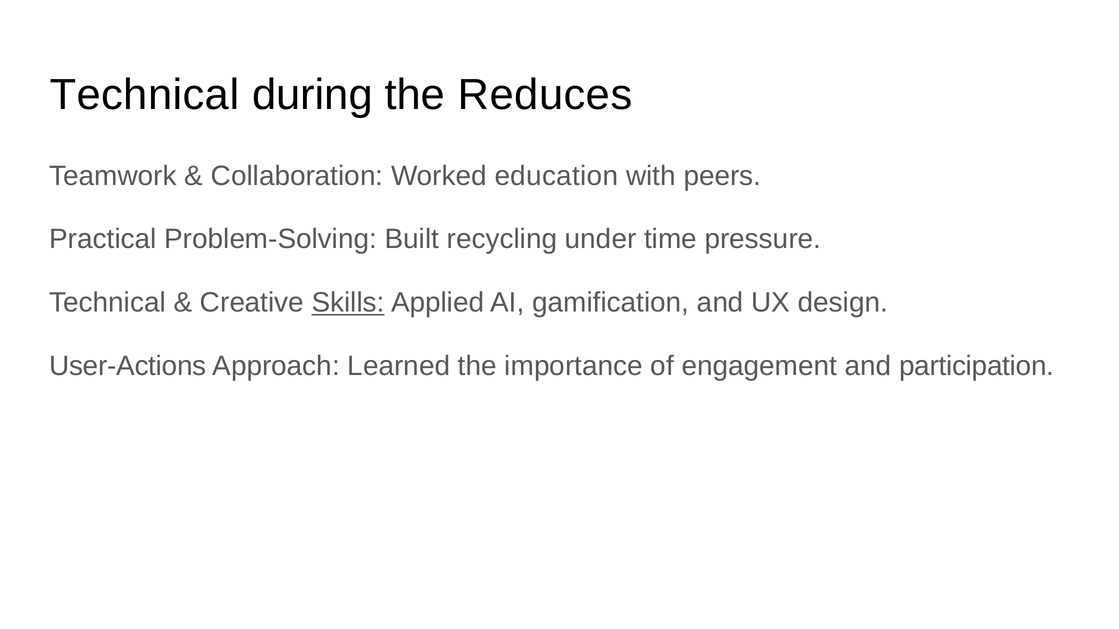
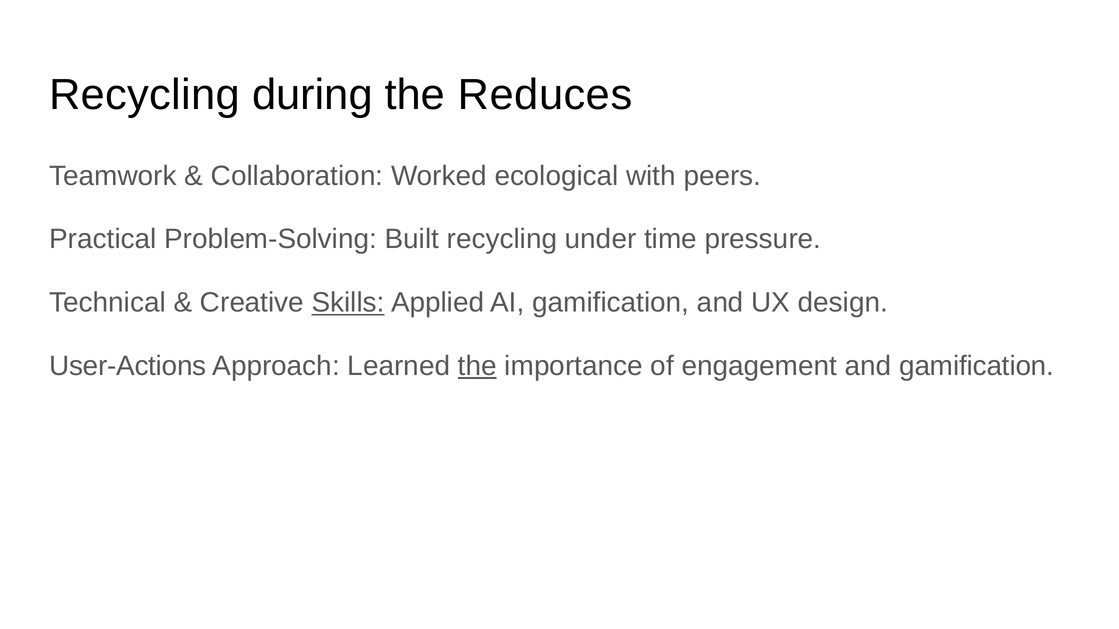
Technical at (144, 95): Technical -> Recycling
education: education -> ecological
the at (477, 366) underline: none -> present
and participation: participation -> gamification
